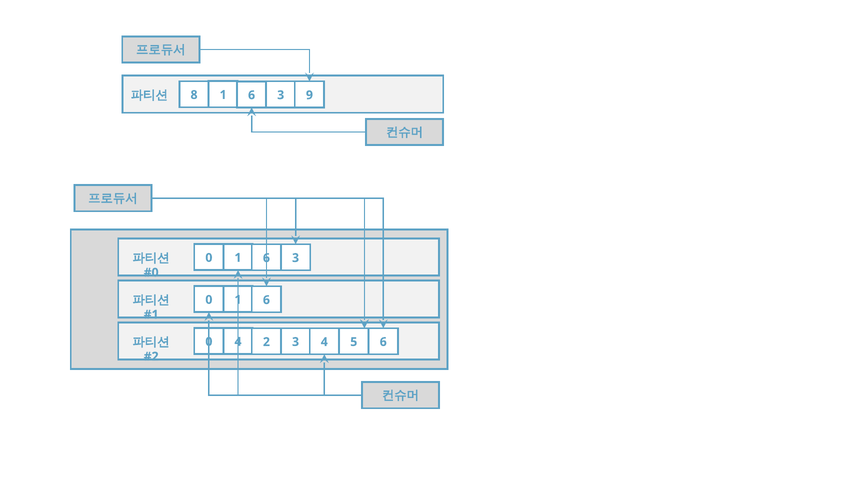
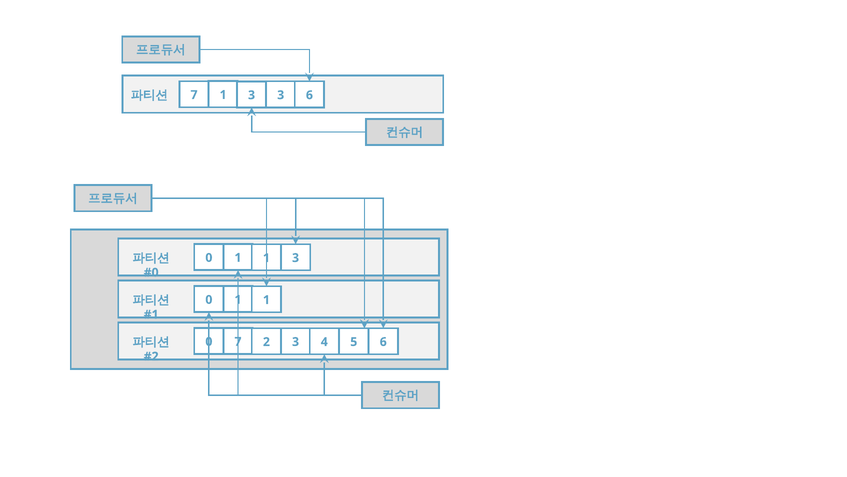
8 at (194, 95): 8 -> 7
6 at (252, 95): 6 -> 3
3 9: 9 -> 6
6 at (266, 258): 6 -> 1
6 at (266, 300): 6 -> 1
0 4: 4 -> 7
